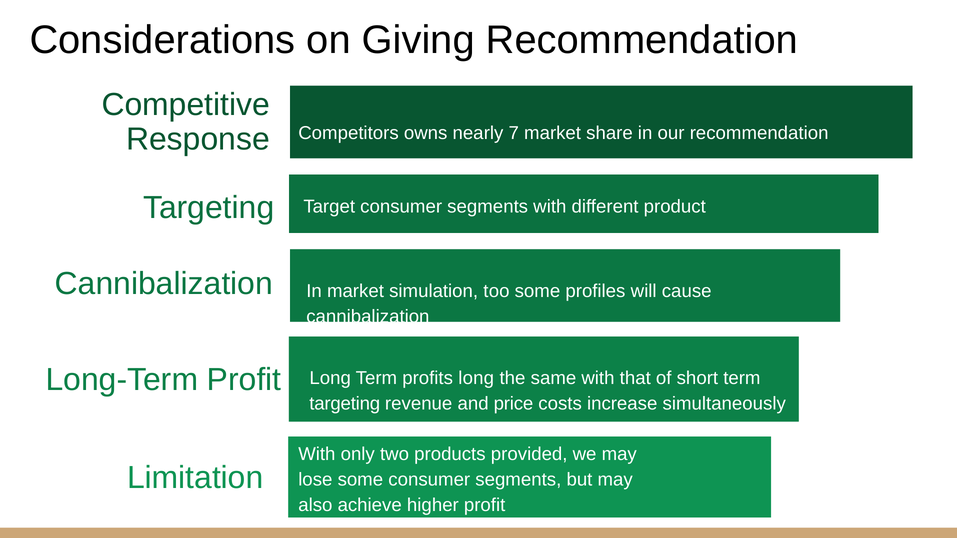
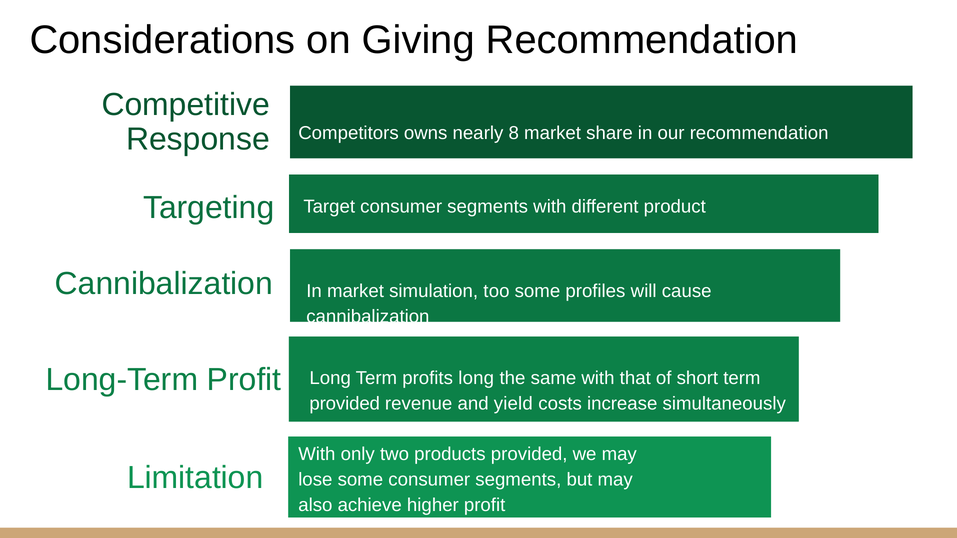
7: 7 -> 8
targeting at (345, 404): targeting -> provided
price: price -> yield
